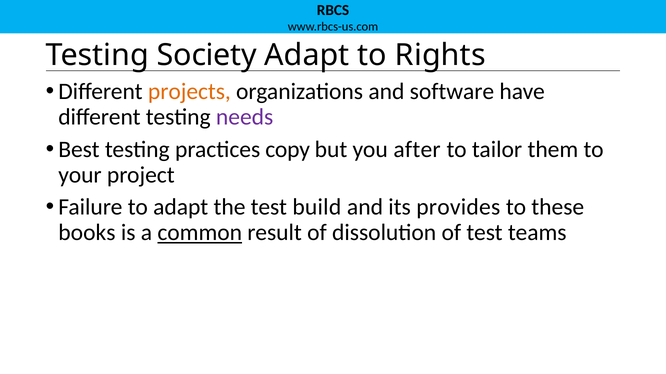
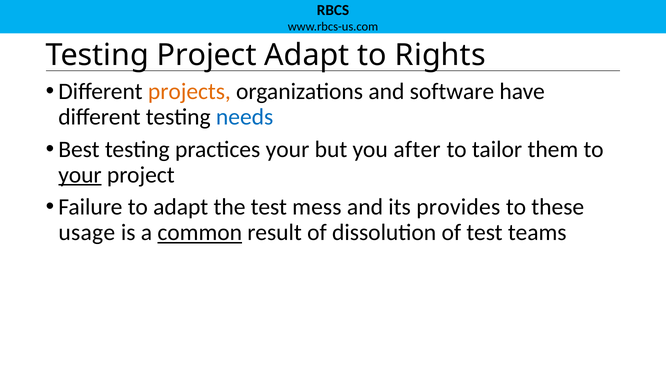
Testing Society: Society -> Project
needs colour: purple -> blue
practices copy: copy -> your
your at (80, 175) underline: none -> present
build: build -> mess
books: books -> usage
